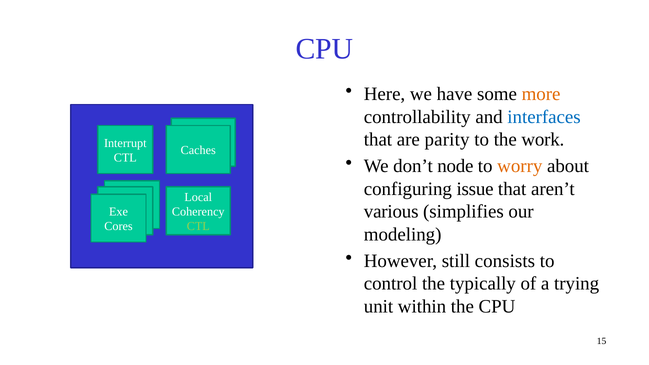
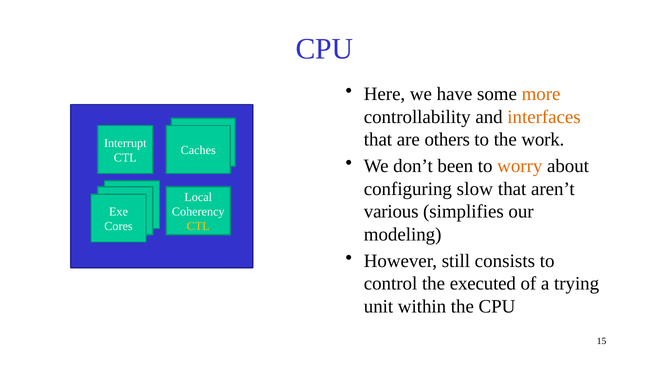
interfaces colour: blue -> orange
parity: parity -> others
node: node -> been
issue: issue -> slow
CTL at (198, 226) colour: light green -> yellow
typically: typically -> executed
